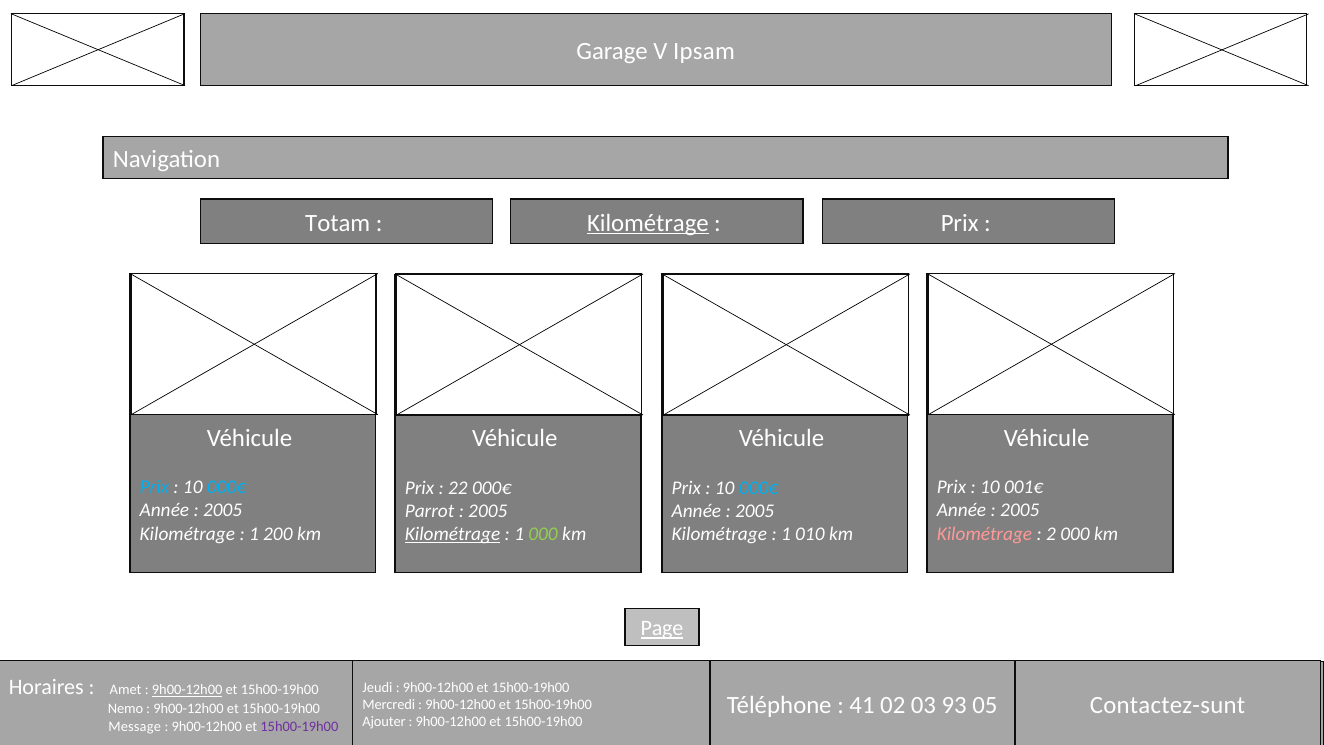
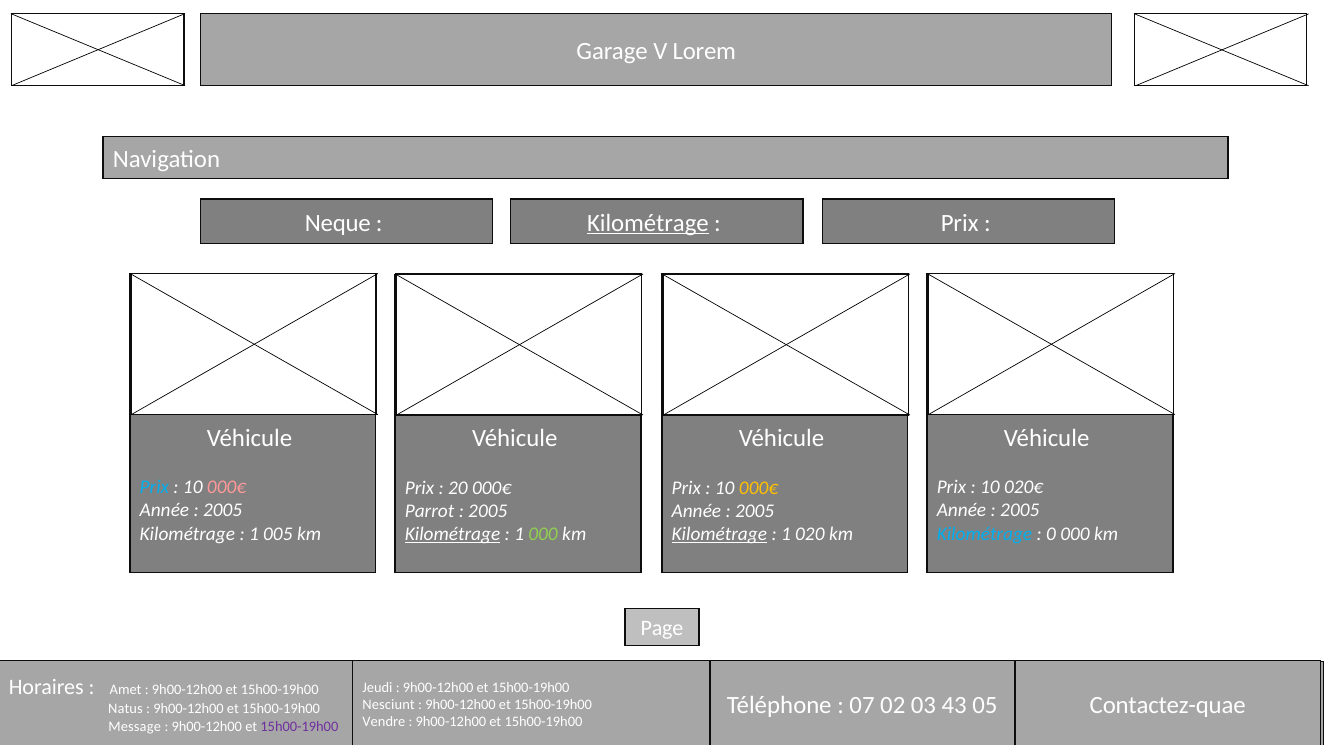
Ipsam: Ipsam -> Lorem
Totam: Totam -> Neque
000€ at (227, 487) colour: light blue -> pink
001€: 001€ -> 020€
22: 22 -> 20
000€ at (759, 488) colour: light blue -> yellow
200: 200 -> 005
Kilométrage at (984, 534) colour: pink -> light blue
2: 2 -> 0
Kilométrage at (719, 534) underline: none -> present
010: 010 -> 020
Page at (662, 628) underline: present -> none
9h00-12h00 at (187, 690) underline: present -> none
41: 41 -> 07
93: 93 -> 43
Contactez-sunt: Contactez-sunt -> Contactez-quae
Mercredi: Mercredi -> Nesciunt
Nemo: Nemo -> Natus
Ajouter: Ajouter -> Vendre
